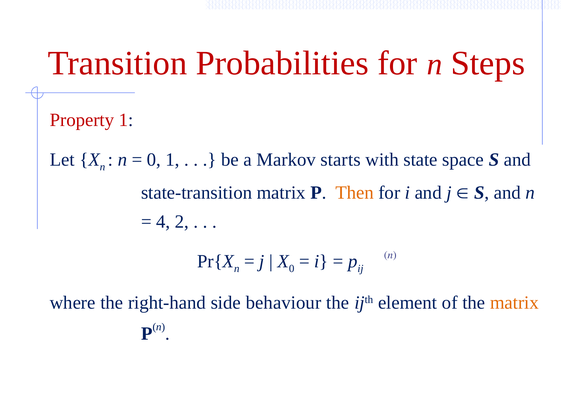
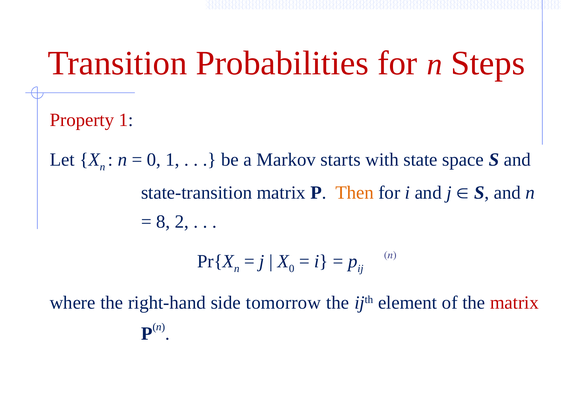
4: 4 -> 8
behaviour: behaviour -> tomorrow
matrix at (514, 303) colour: orange -> red
